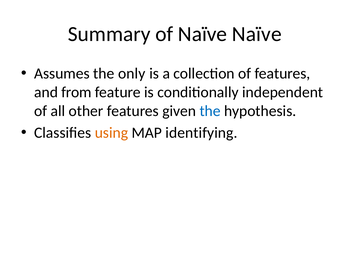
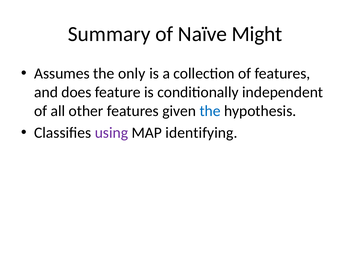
Naïve Naïve: Naïve -> Might
from: from -> does
using colour: orange -> purple
